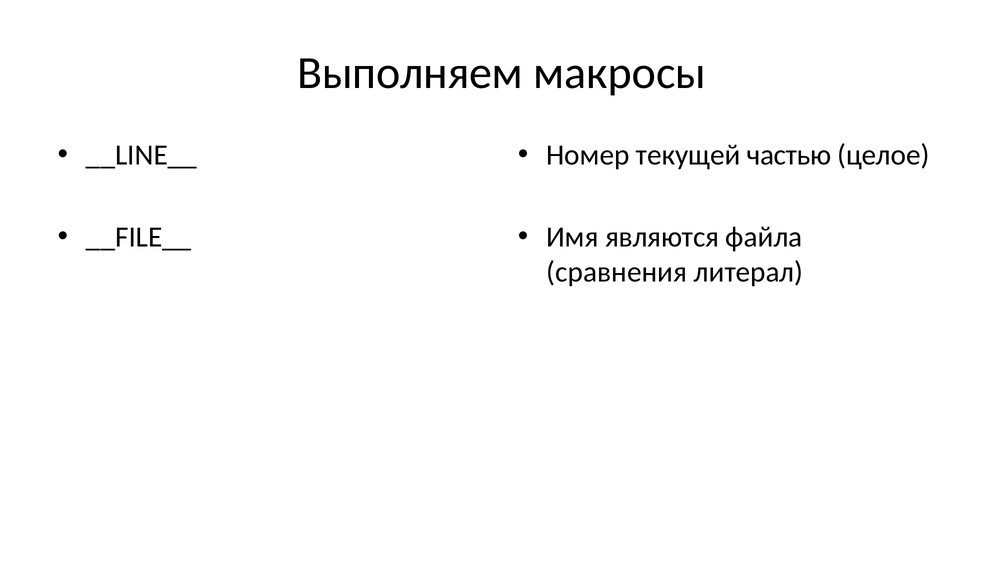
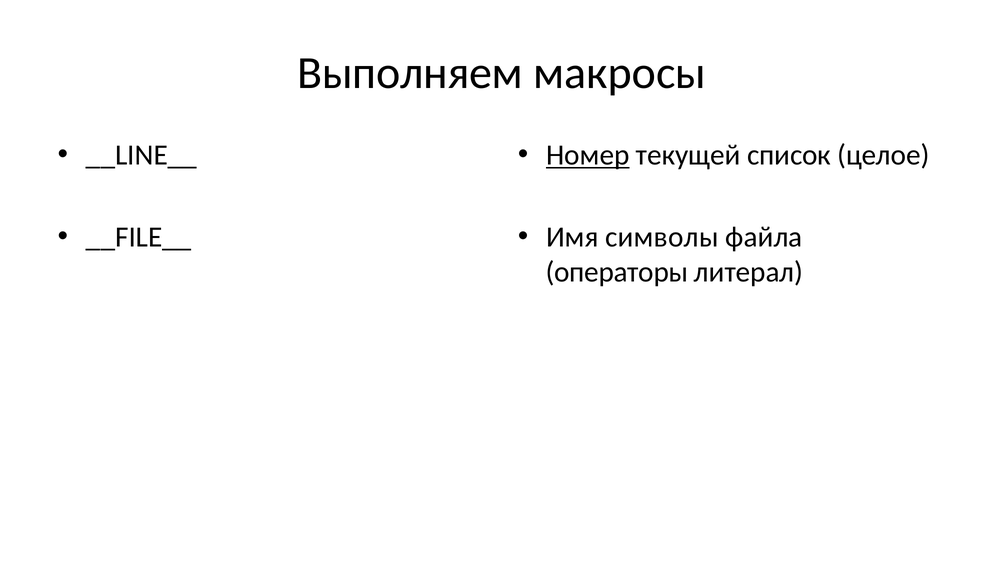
Номер underline: none -> present
частью: частью -> список
являются: являются -> символы
сравнения: сравнения -> операторы
